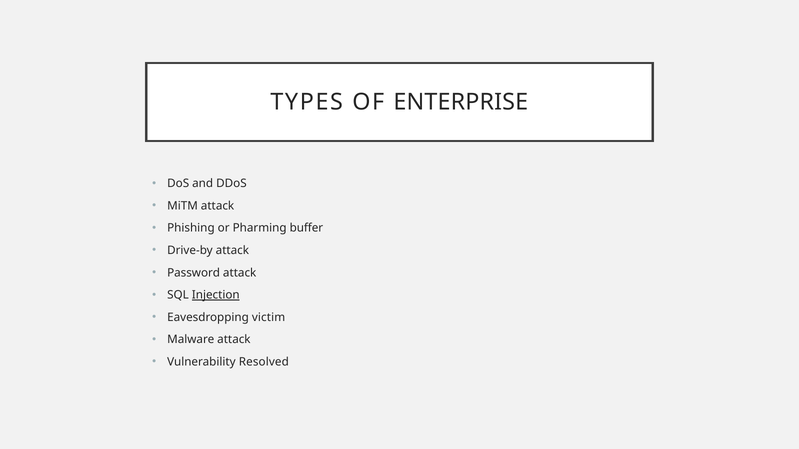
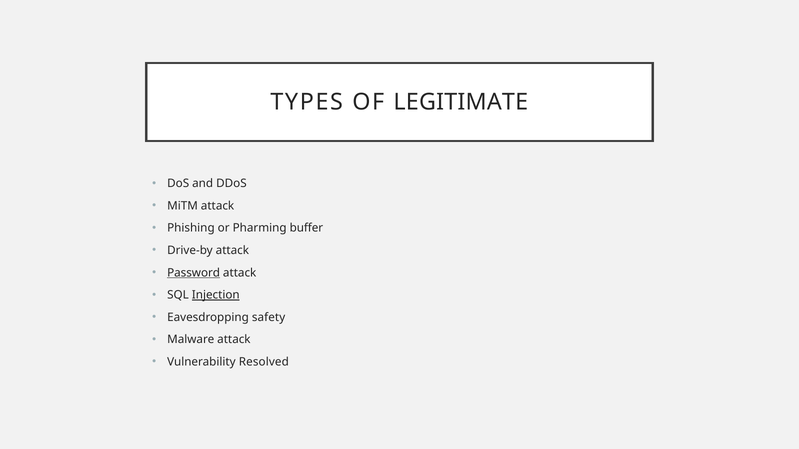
ENTERPRISE: ENTERPRISE -> LEGITIMATE
Password underline: none -> present
victim: victim -> safety
